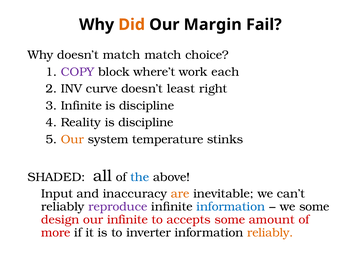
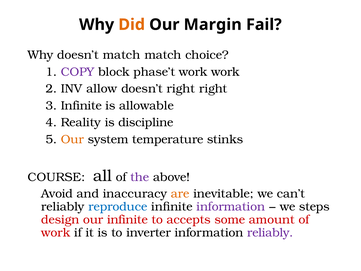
where’t: where’t -> phase’t
work each: each -> work
curve: curve -> allow
doesn’t least: least -> right
discipline at (147, 105): discipline -> allowable
SHADED: SHADED -> COURSE
the colour: blue -> purple
Input: Input -> Avoid
reproduce colour: purple -> blue
information at (231, 206) colour: blue -> purple
we some: some -> steps
more at (56, 232): more -> work
reliably at (270, 232) colour: orange -> purple
